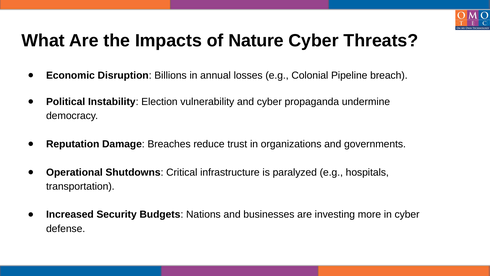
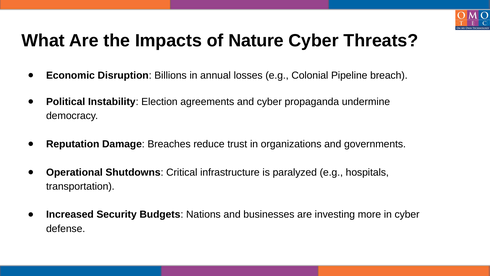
vulnerability: vulnerability -> agreements
